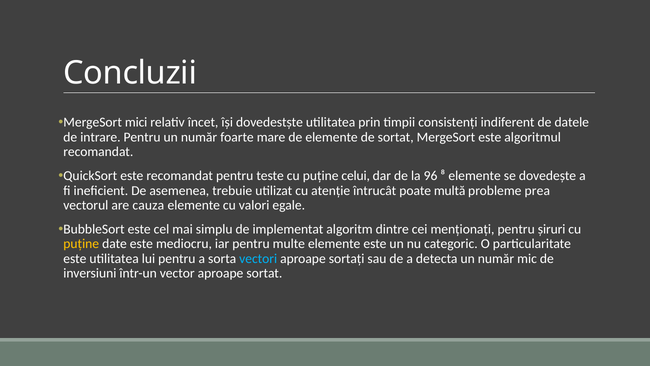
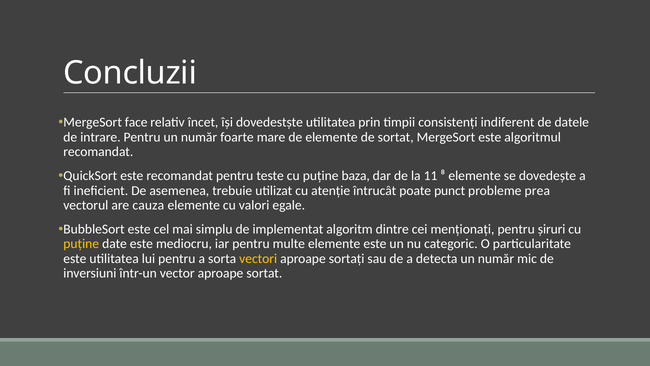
mici: mici -> face
celui: celui -> baza
96: 96 -> 11
multă: multă -> punct
vectori colour: light blue -> yellow
